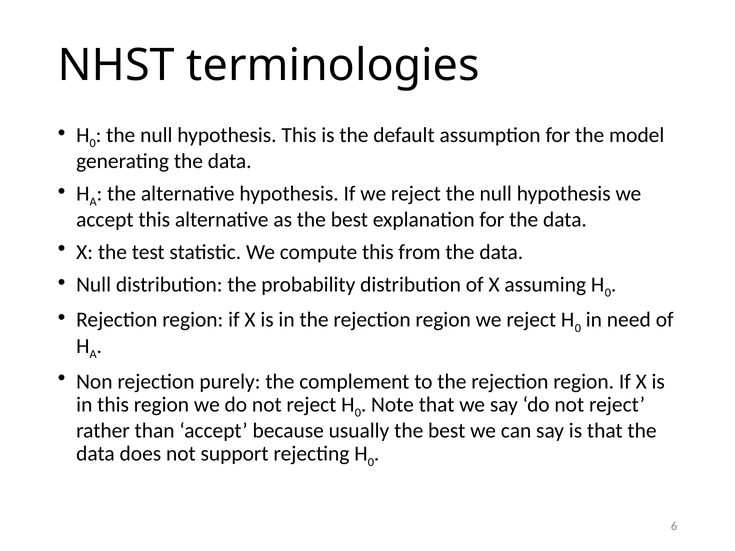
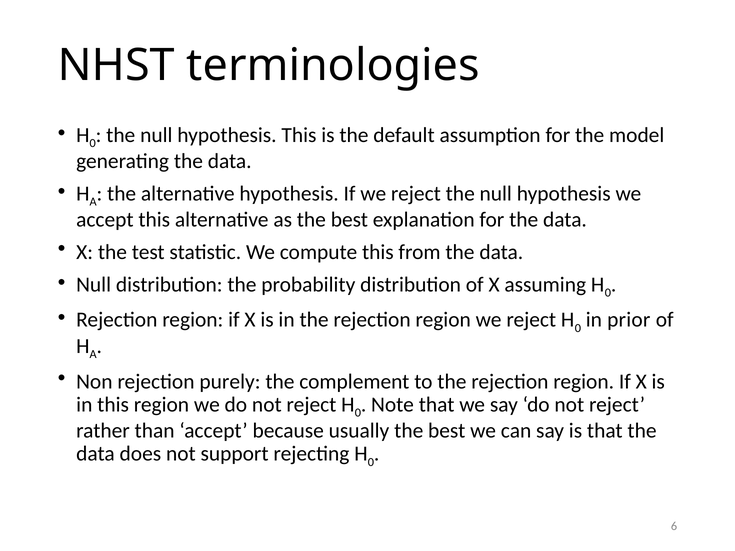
need: need -> prior
